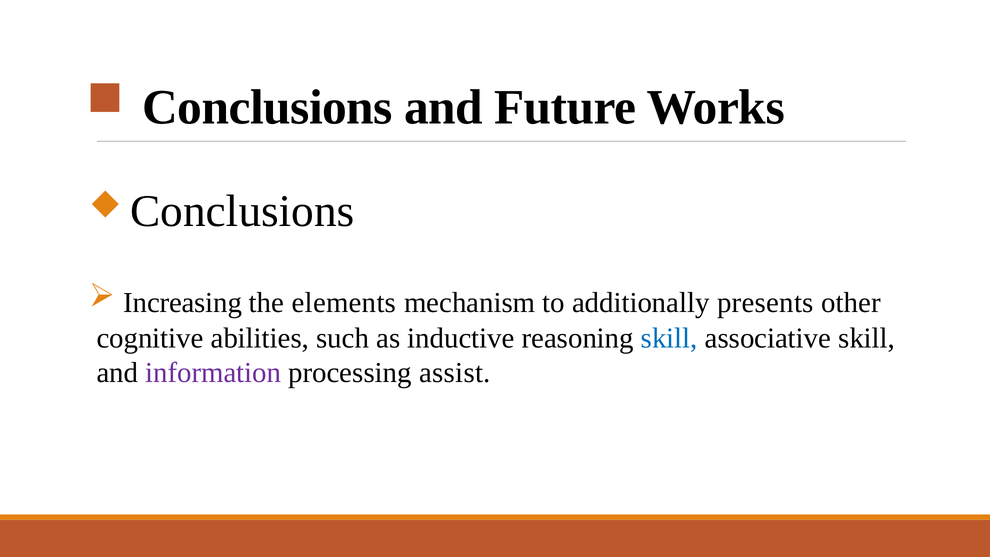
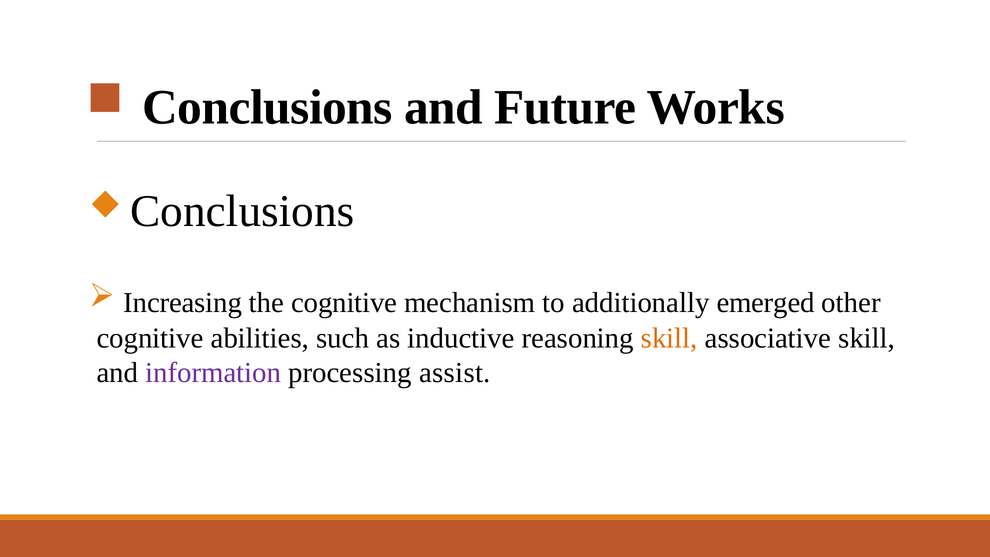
the elements: elements -> cognitive
presents: presents -> emerged
skill at (669, 338) colour: blue -> orange
